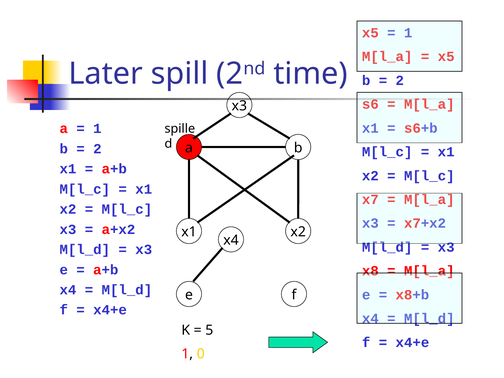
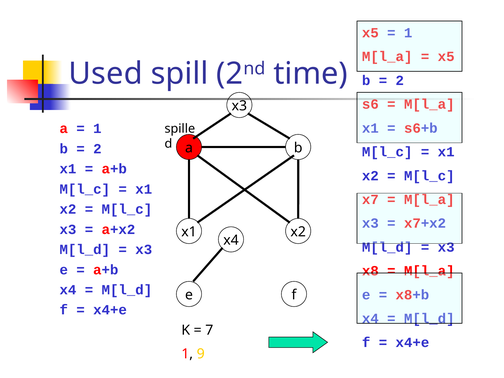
Later: Later -> Used
5: 5 -> 7
0: 0 -> 9
